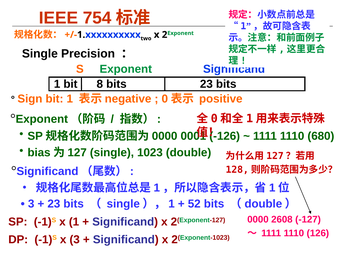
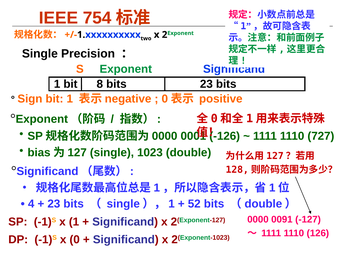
680: 680 -> 727
3 at (31, 204): 3 -> 4
2608: 2608 -> 0091
x 3: 3 -> 0
